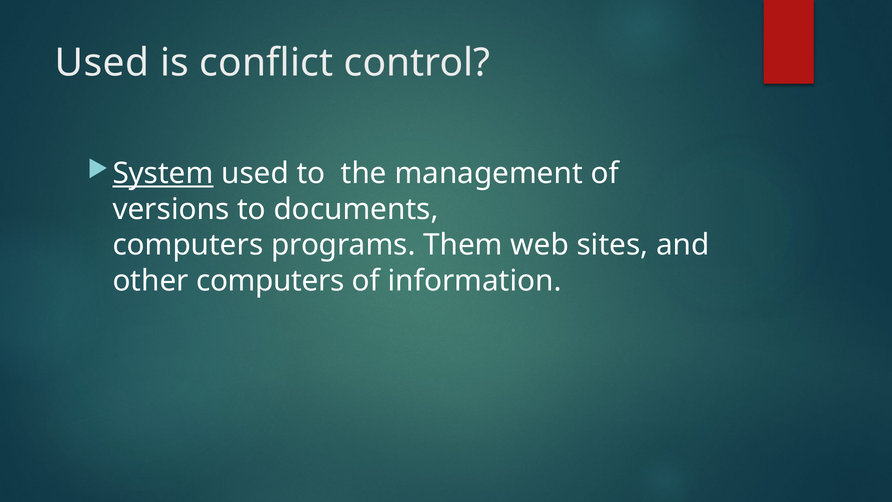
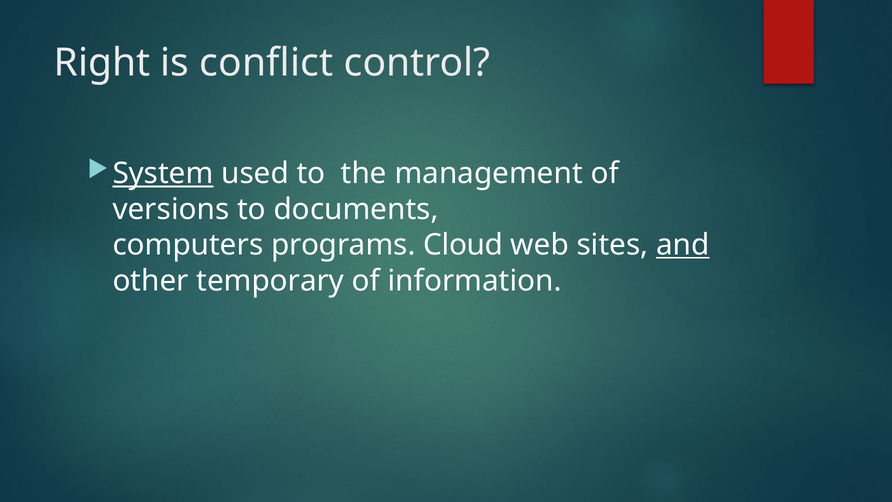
Used at (102, 63): Used -> Right
Them: Them -> Cloud
and underline: none -> present
other computers: computers -> temporary
